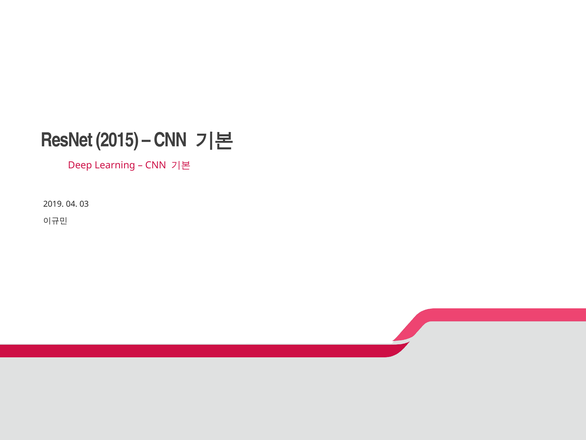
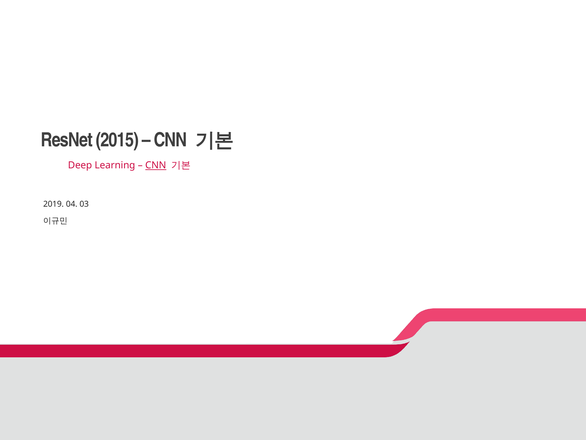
CNN at (156, 165) underline: none -> present
